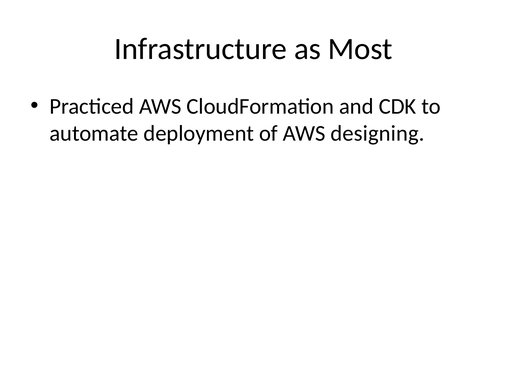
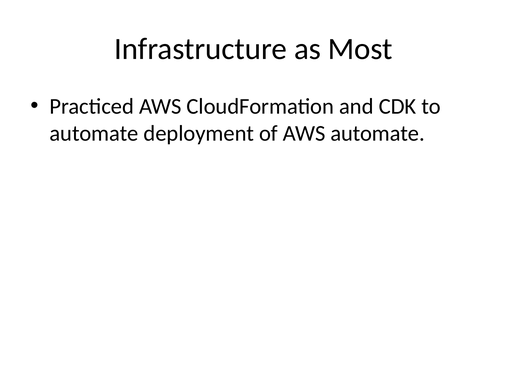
AWS designing: designing -> automate
